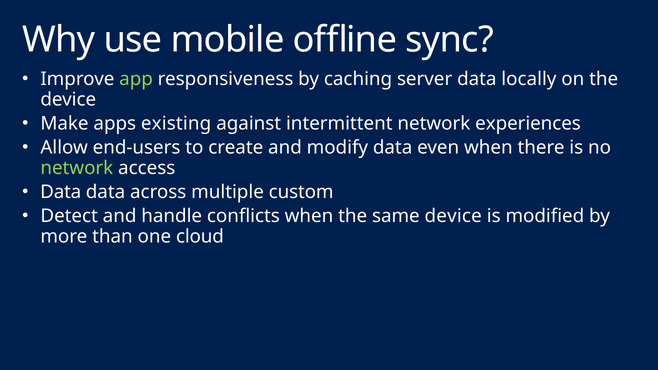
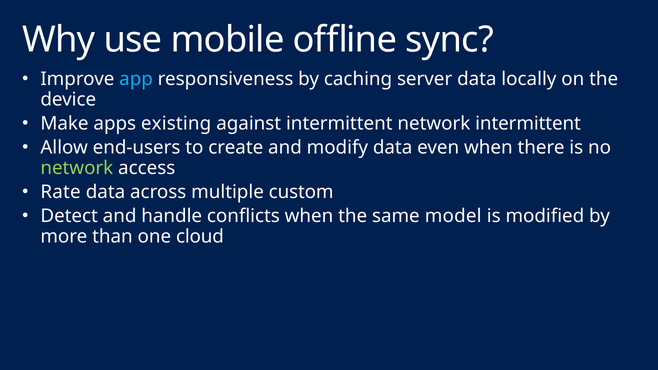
app colour: light green -> light blue
network experiences: experiences -> intermittent
Data at (61, 192): Data -> Rate
same device: device -> model
